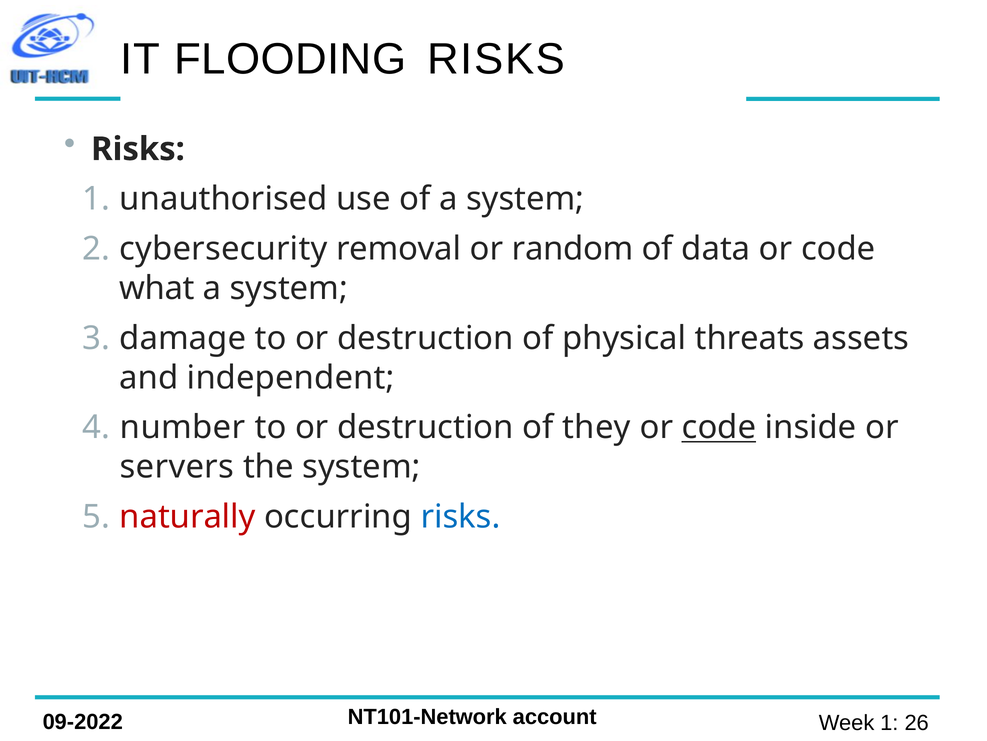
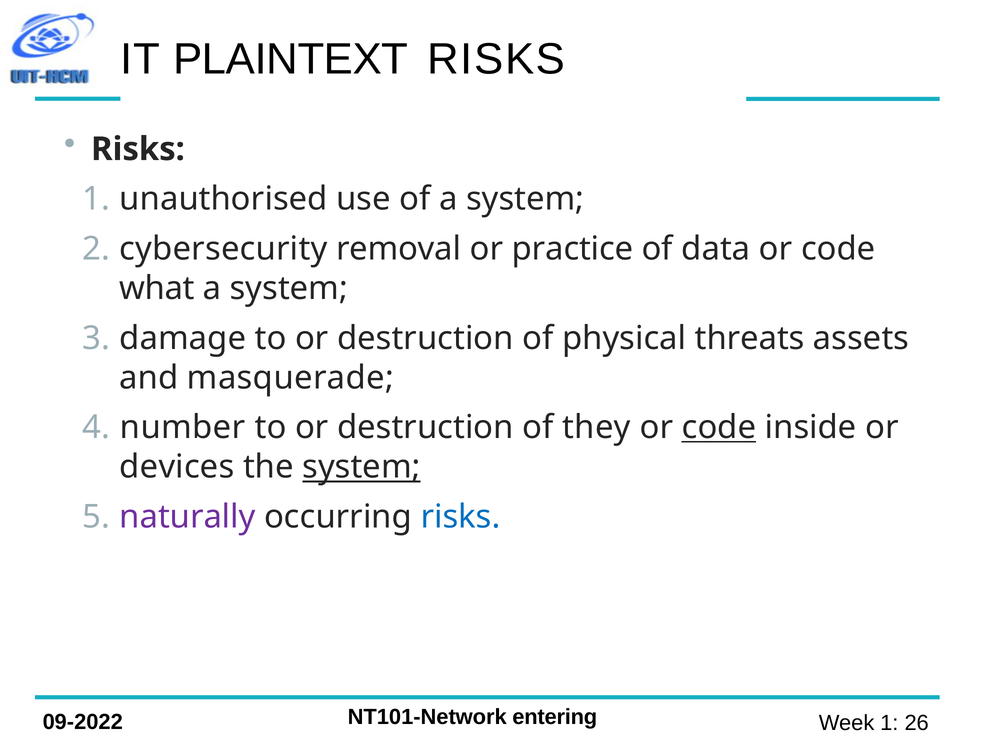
FLOODING: FLOODING -> PLAINTEXT
random: random -> practice
independent: independent -> masquerade
servers: servers -> devices
system at (362, 467) underline: none -> present
naturally colour: red -> purple
account: account -> entering
